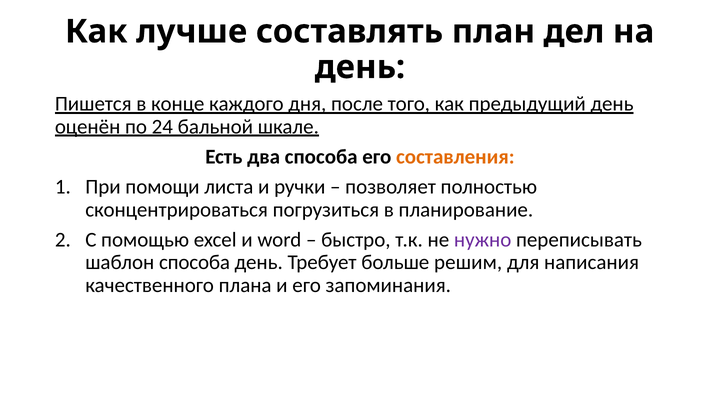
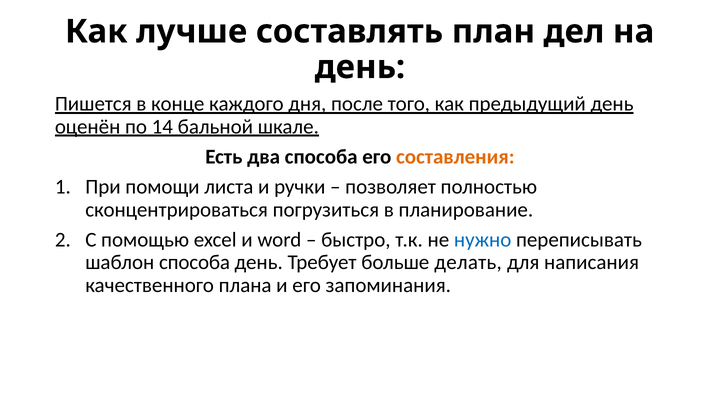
24: 24 -> 14
нужно colour: purple -> blue
решим: решим -> делать
